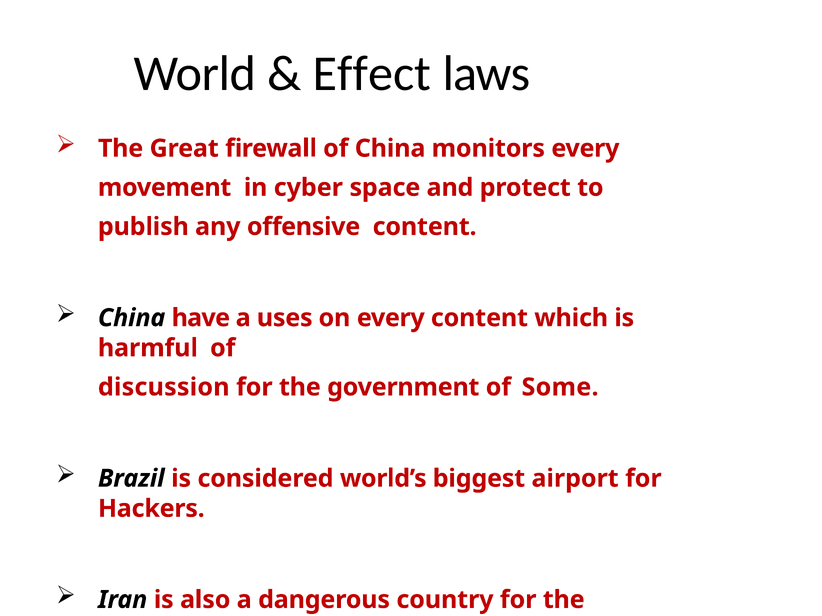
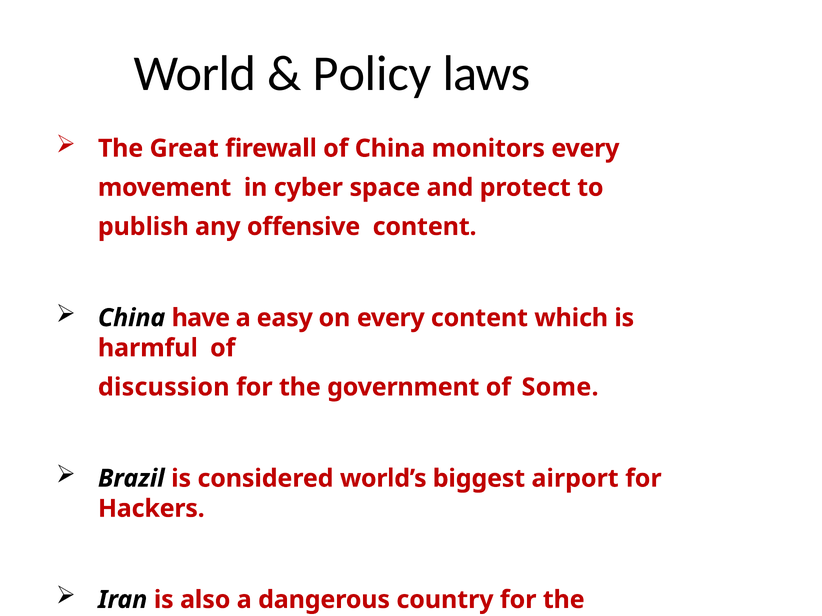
Effect: Effect -> Policy
uses: uses -> easy
